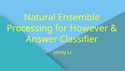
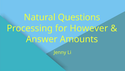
Ensemble: Ensemble -> Questions
Classifier: Classifier -> Amounts
